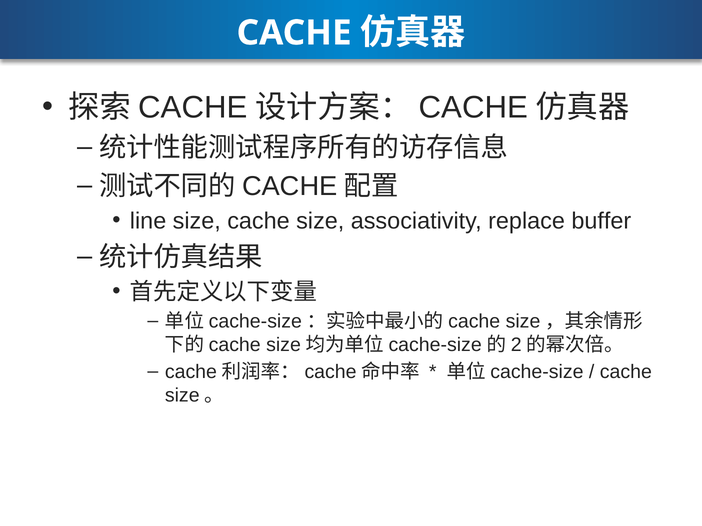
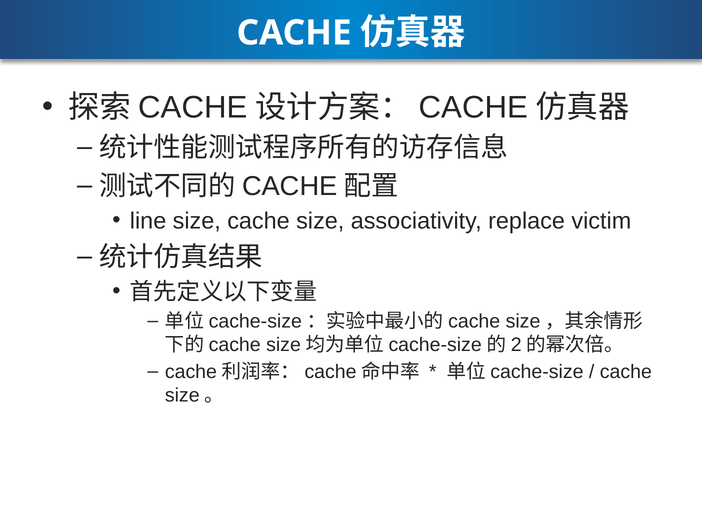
buffer: buffer -> victim
